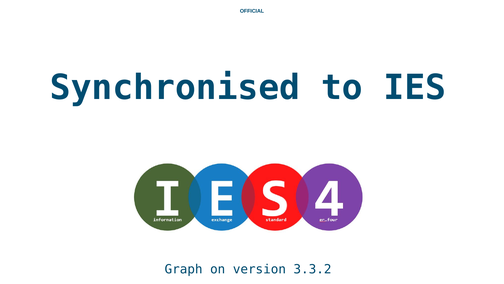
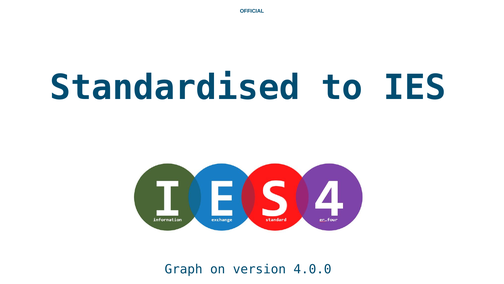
Synchronised: Synchronised -> Standardised
3.3.2: 3.3.2 -> 4.0.0
